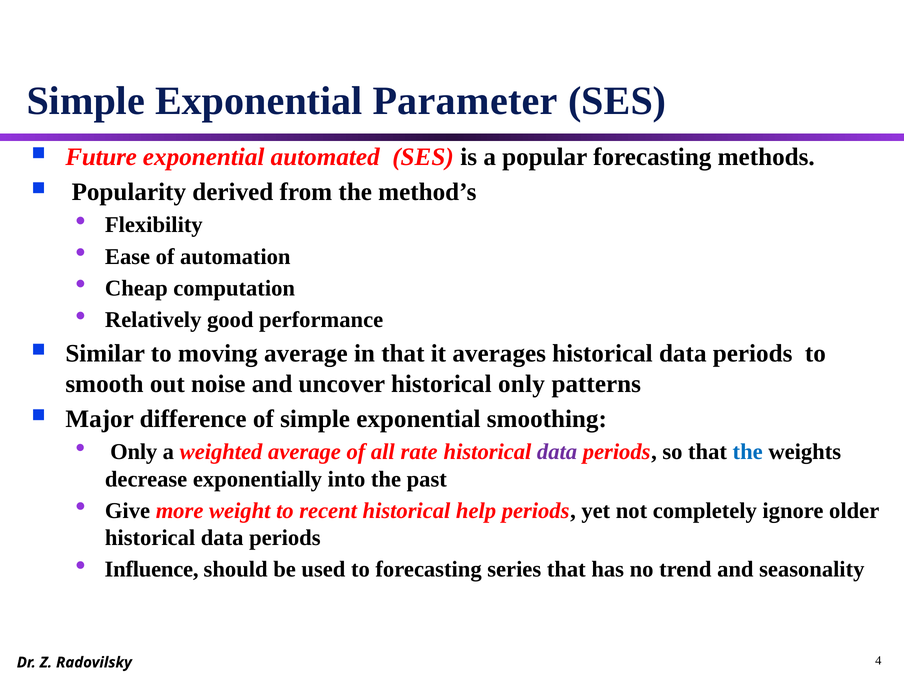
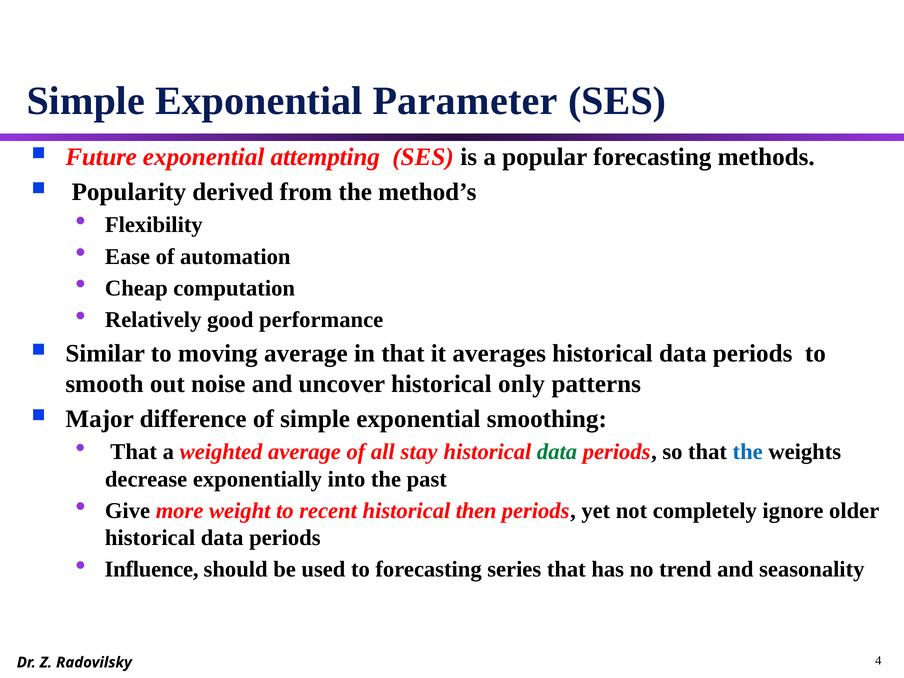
automated: automated -> attempting
Only at (134, 452): Only -> That
rate: rate -> stay
data at (557, 452) colour: purple -> green
help: help -> then
